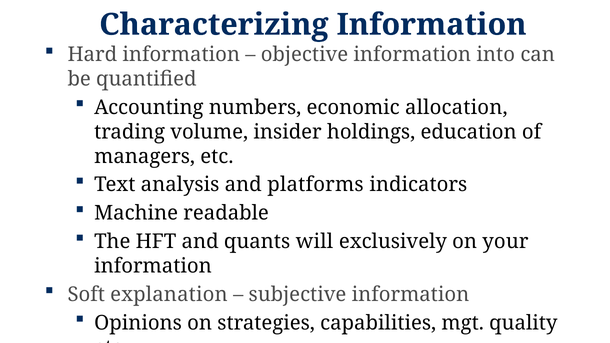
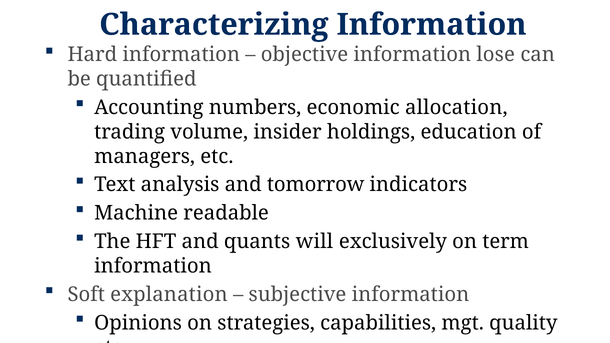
into: into -> lose
platforms: platforms -> tomorrow
your: your -> term
